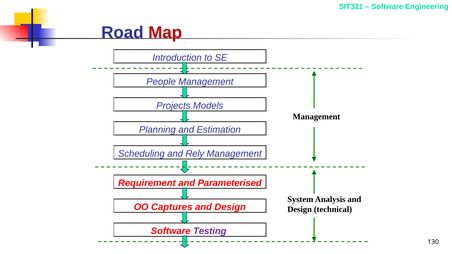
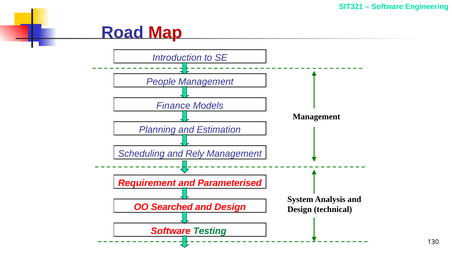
Projects: Projects -> Finance
Captures: Captures -> Searched
Testing colour: purple -> green
